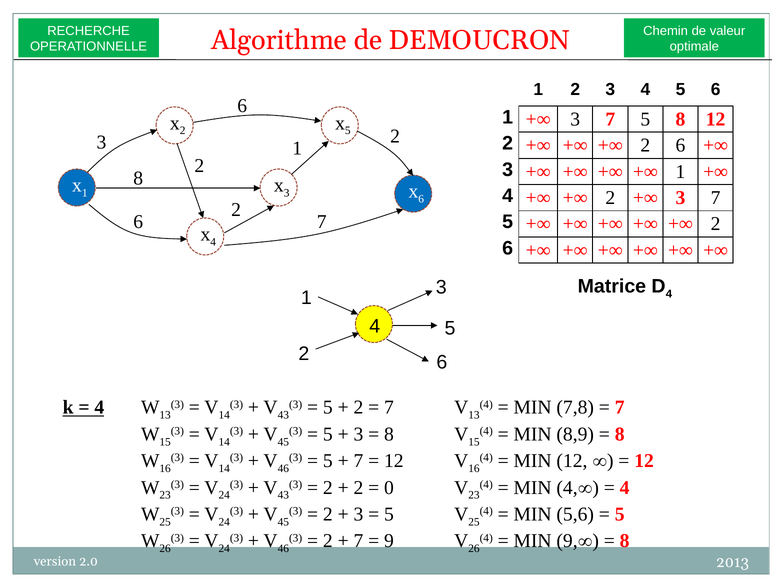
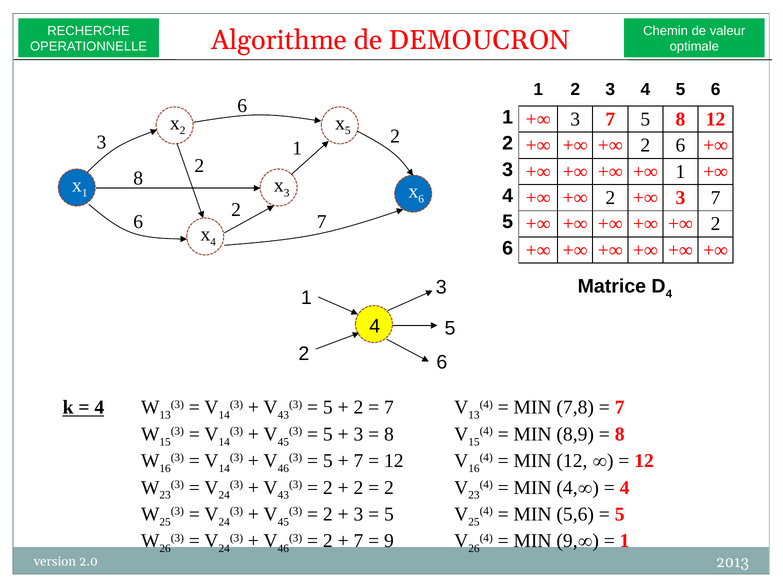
0 at (389, 488): 0 -> 2
8 at (625, 541): 8 -> 1
